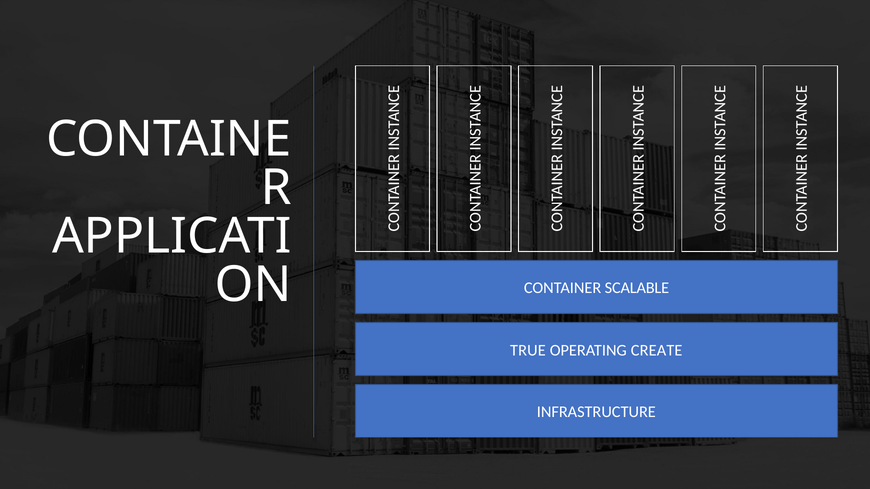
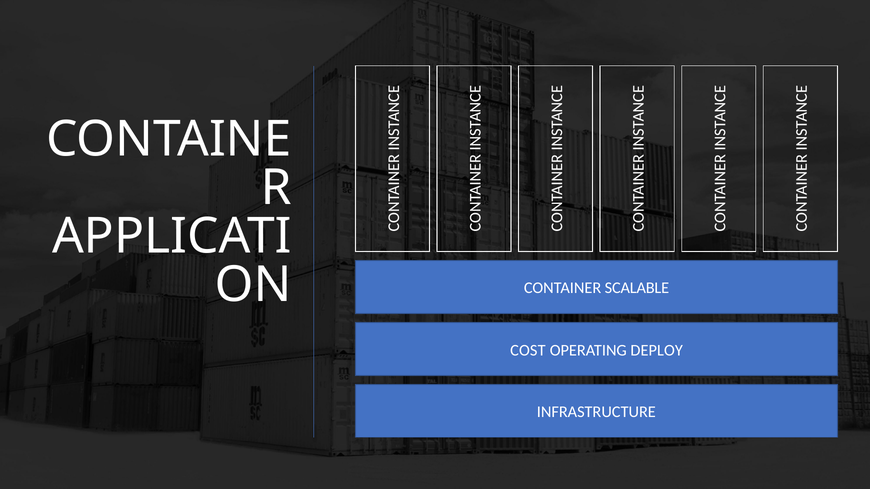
TRUE: TRUE -> COST
CREATE: CREATE -> DEPLOY
